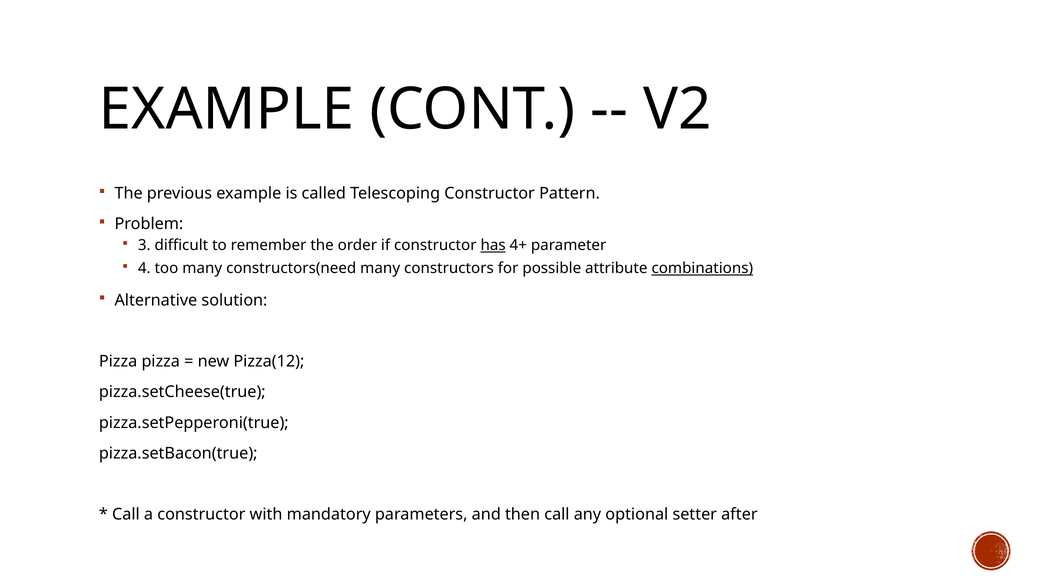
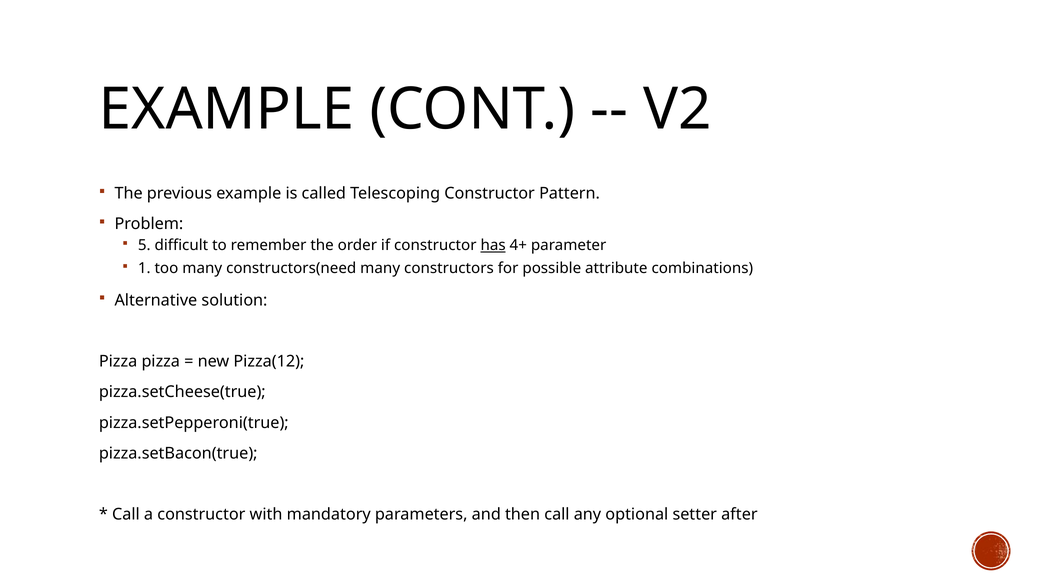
3: 3 -> 5
4: 4 -> 1
combinations underline: present -> none
